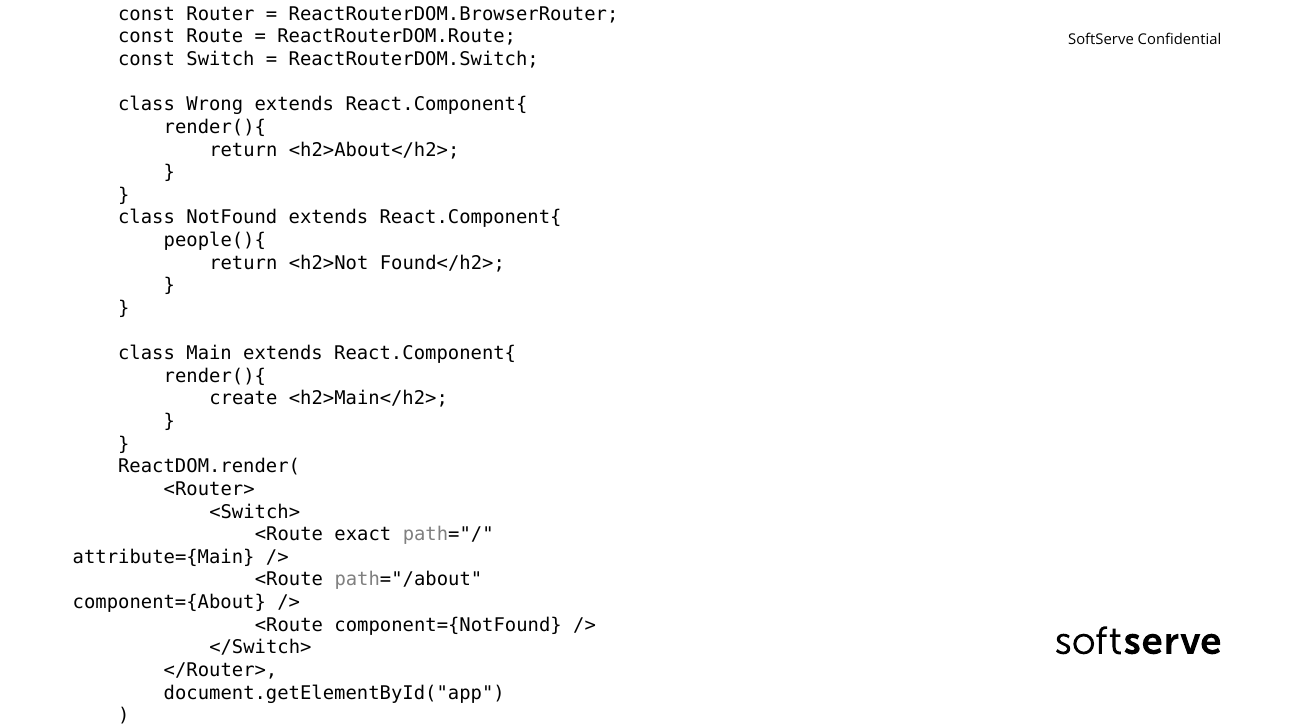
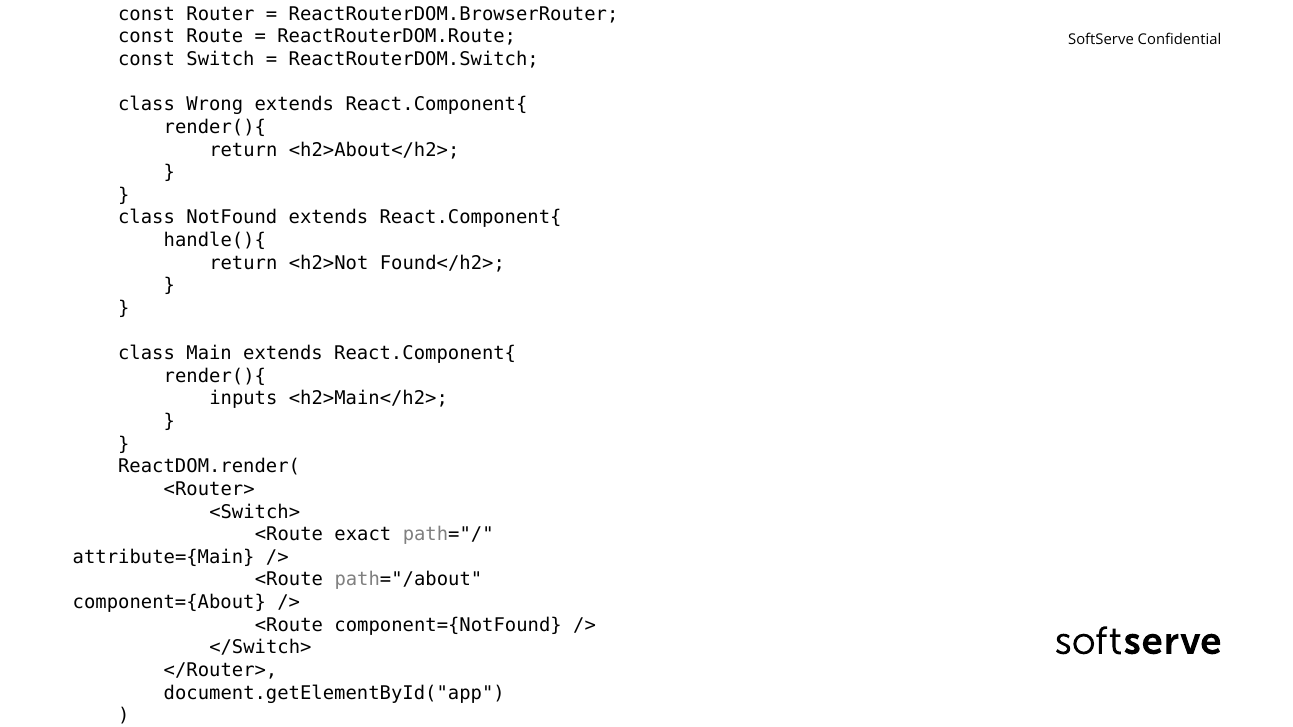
people(){: people(){ -> handle(){
create: create -> inputs
